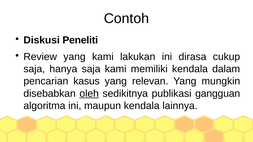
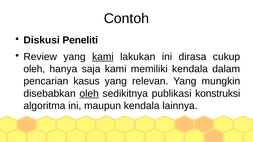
kami at (103, 57) underline: none -> present
saja at (34, 69): saja -> oleh
gangguan: gangguan -> konstruksi
